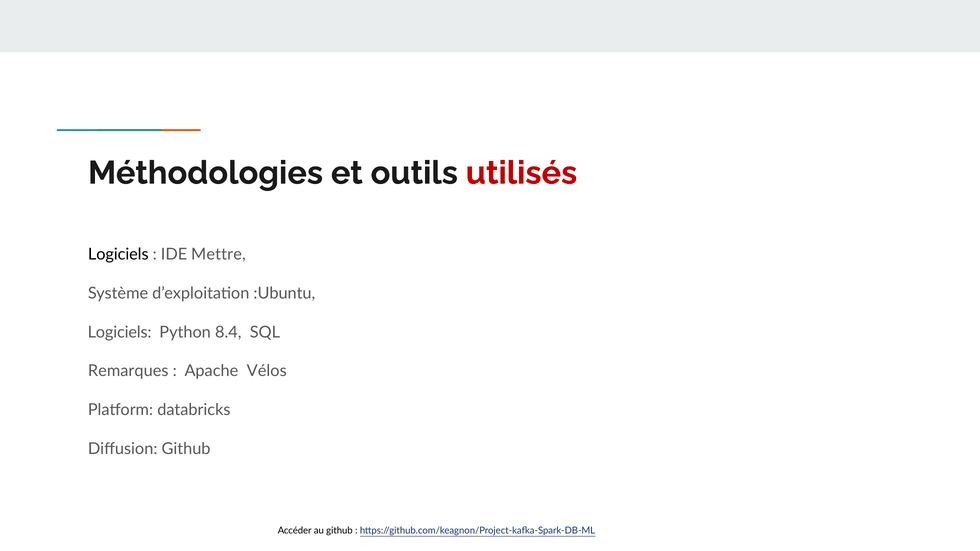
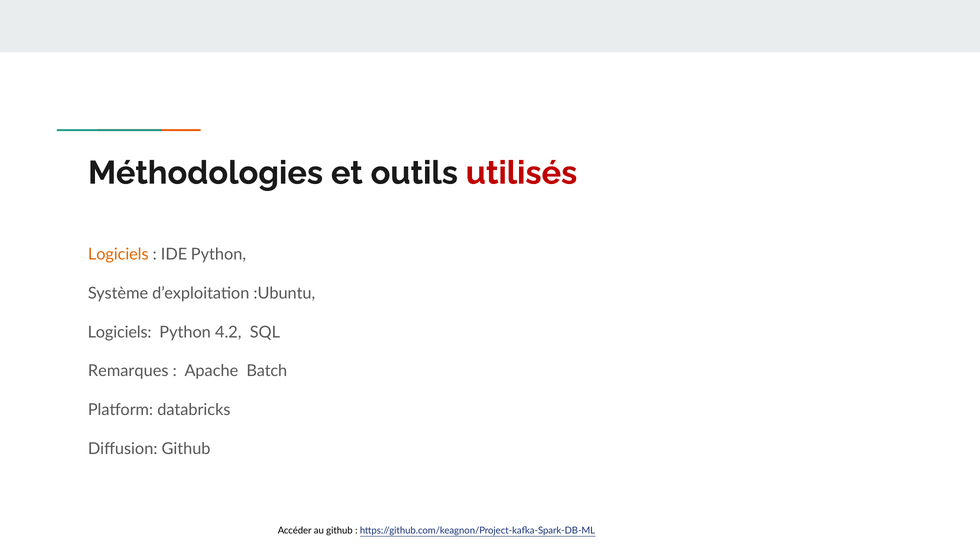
Logiciels at (118, 255) colour: black -> orange
IDE Mettre: Mettre -> Python
8.4: 8.4 -> 4.2
Vélos: Vélos -> Batch
